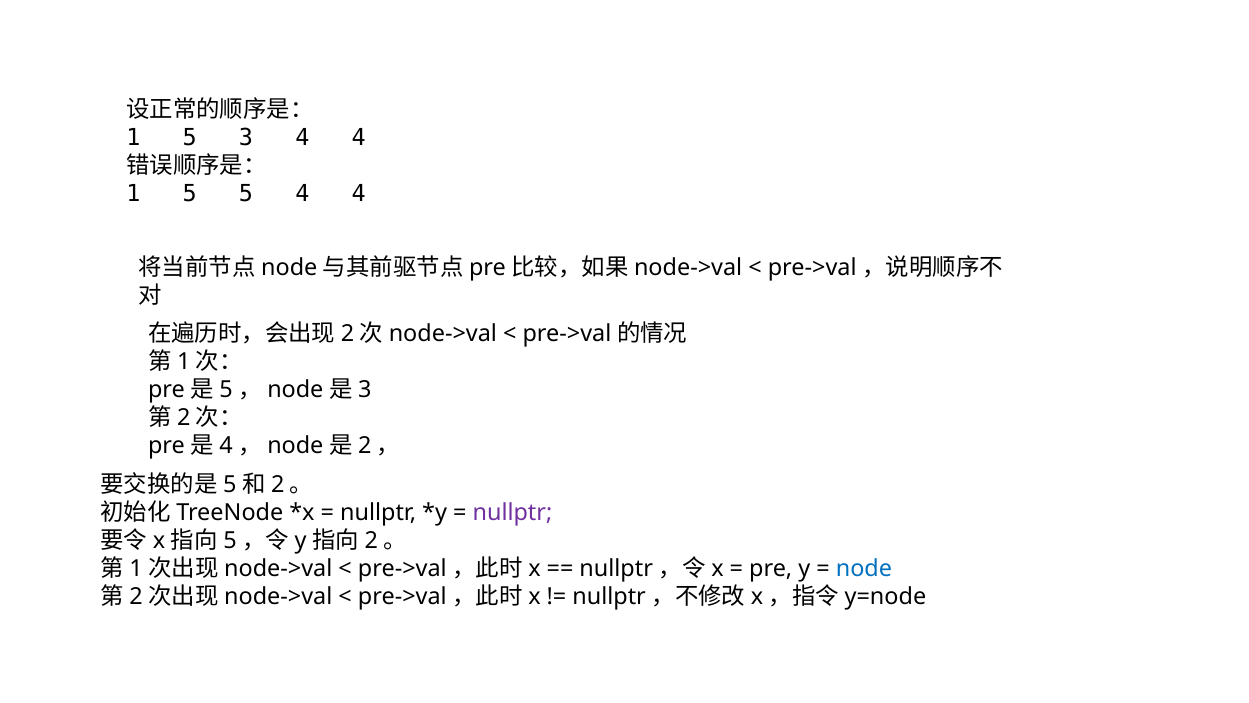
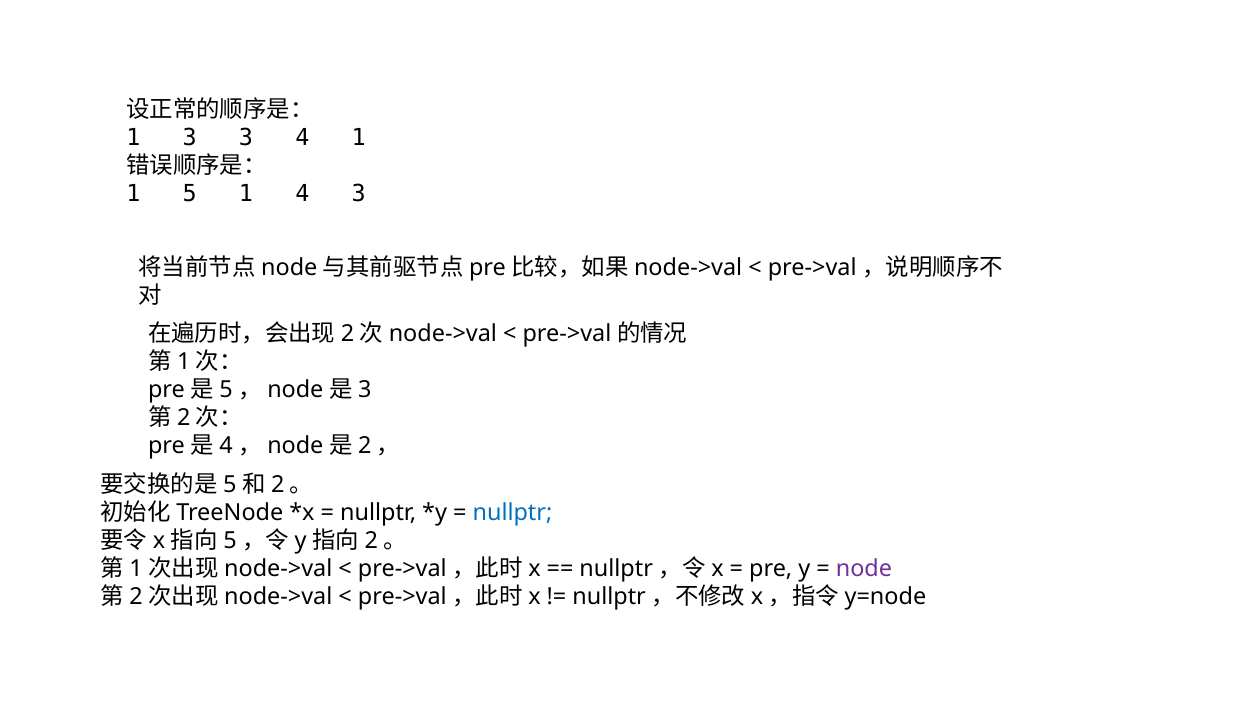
5 at (190, 137): 5 -> 3
3 4 4: 4 -> 1
5 5: 5 -> 1
4 at (359, 194): 4 -> 3
nullptr at (512, 513) colour: purple -> blue
node colour: blue -> purple
